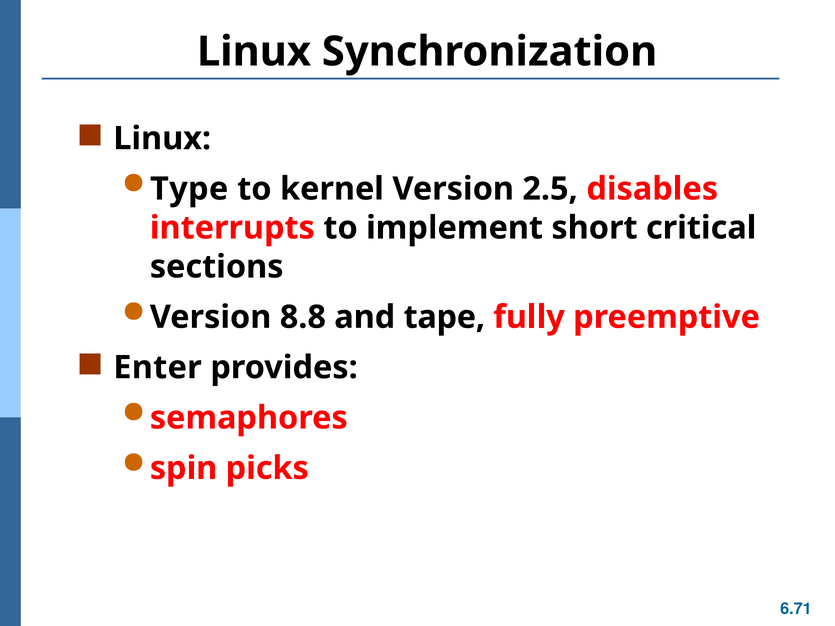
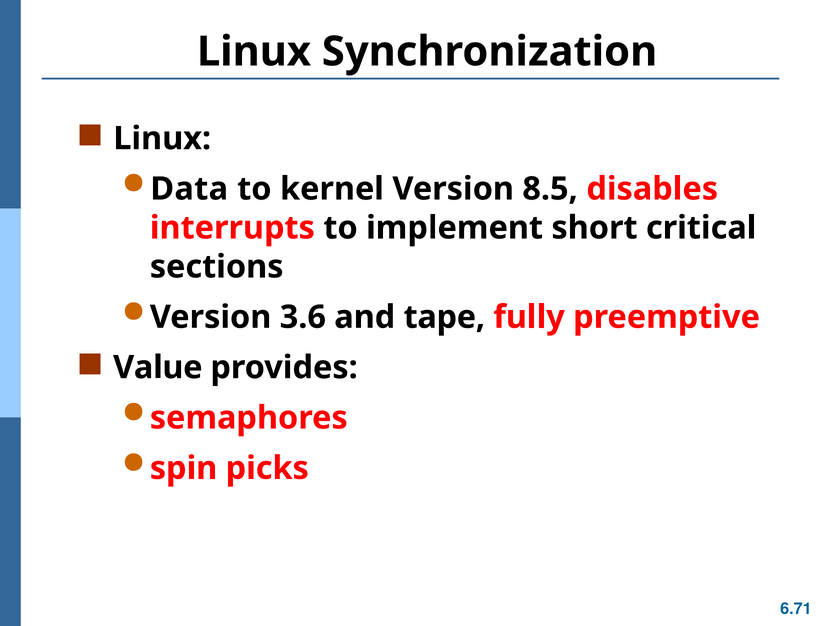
Type: Type -> Data
2.5: 2.5 -> 8.5
8.8: 8.8 -> 3.6
Enter: Enter -> Value
